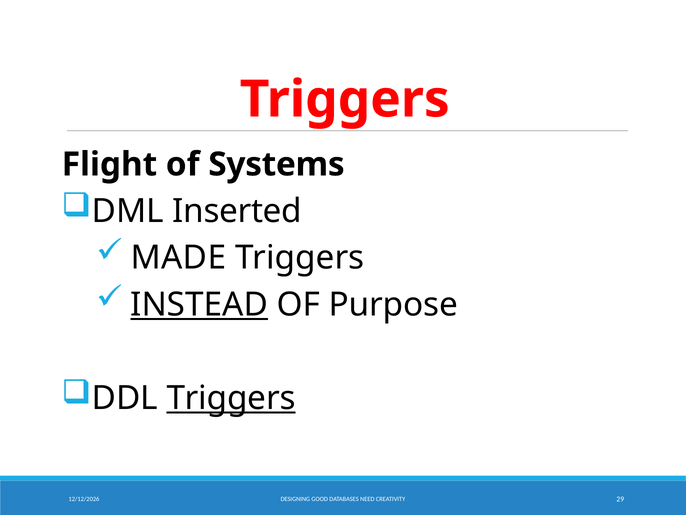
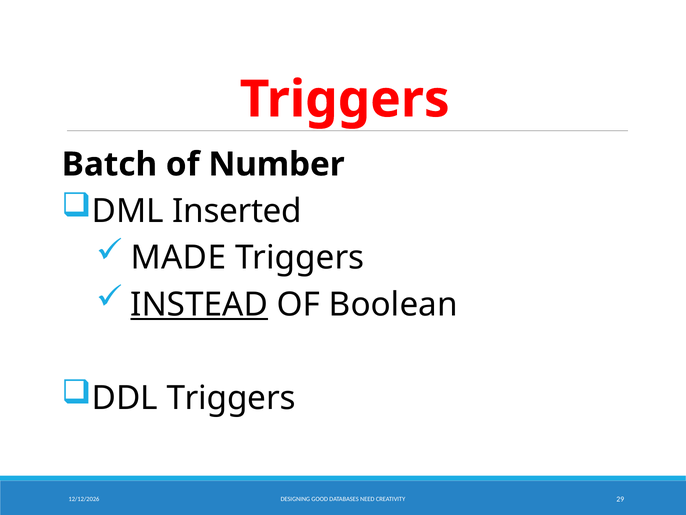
Flight: Flight -> Batch
Systems: Systems -> Number
Purpose: Purpose -> Boolean
Triggers at (231, 398) underline: present -> none
